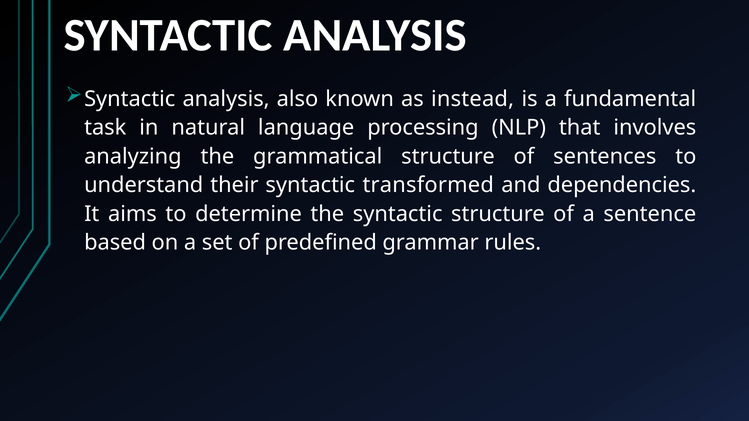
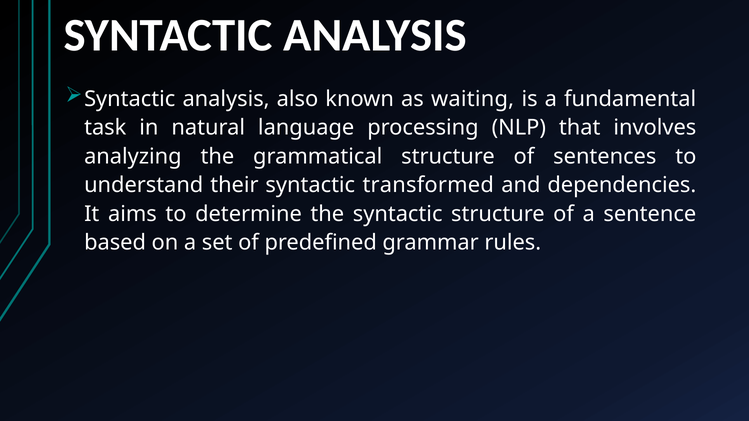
instead: instead -> waiting
